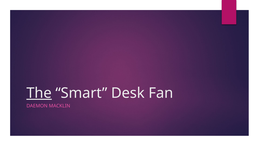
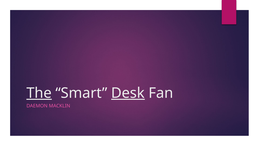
Desk underline: none -> present
